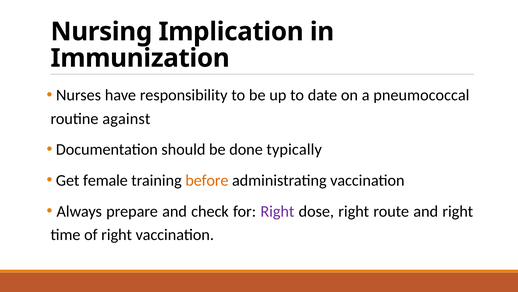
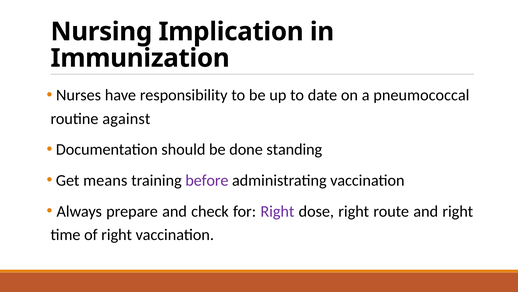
typically: typically -> standing
female: female -> means
before colour: orange -> purple
